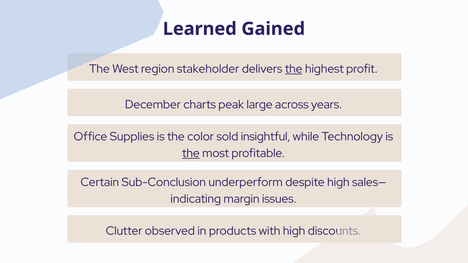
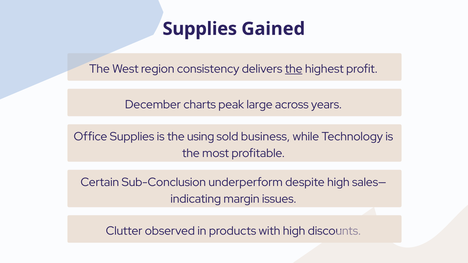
Learned at (200, 29): Learned -> Supplies
stakeholder: stakeholder -> consistency
color: color -> using
insightful: insightful -> business
the at (191, 153) underline: present -> none
